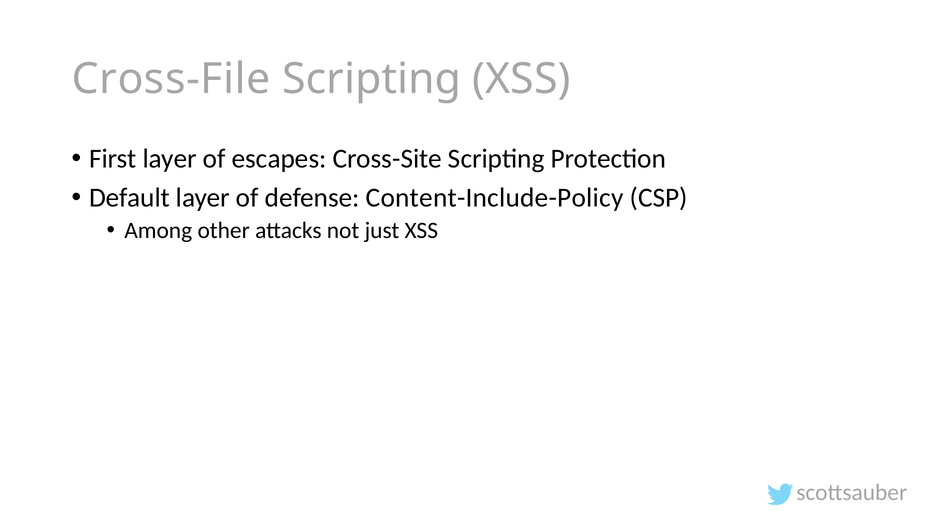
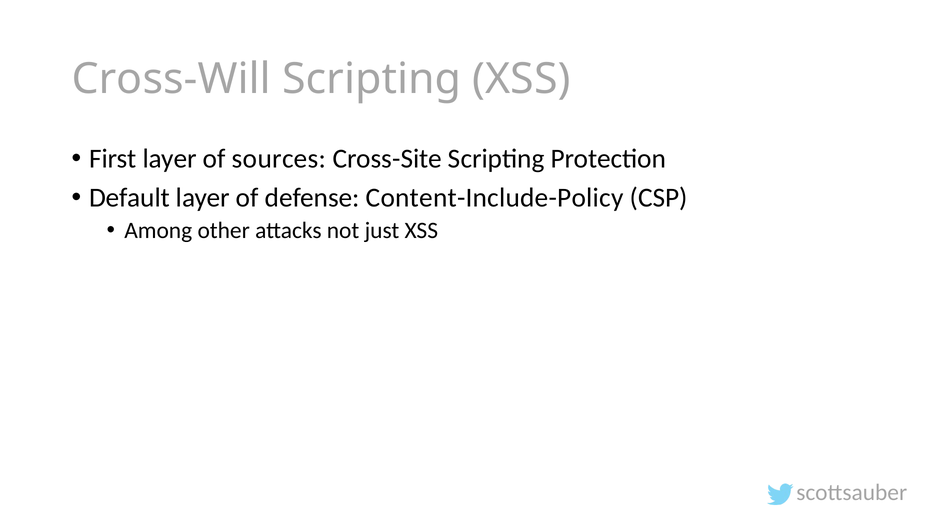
Cross-File: Cross-File -> Cross-Will
escapes: escapes -> sources
